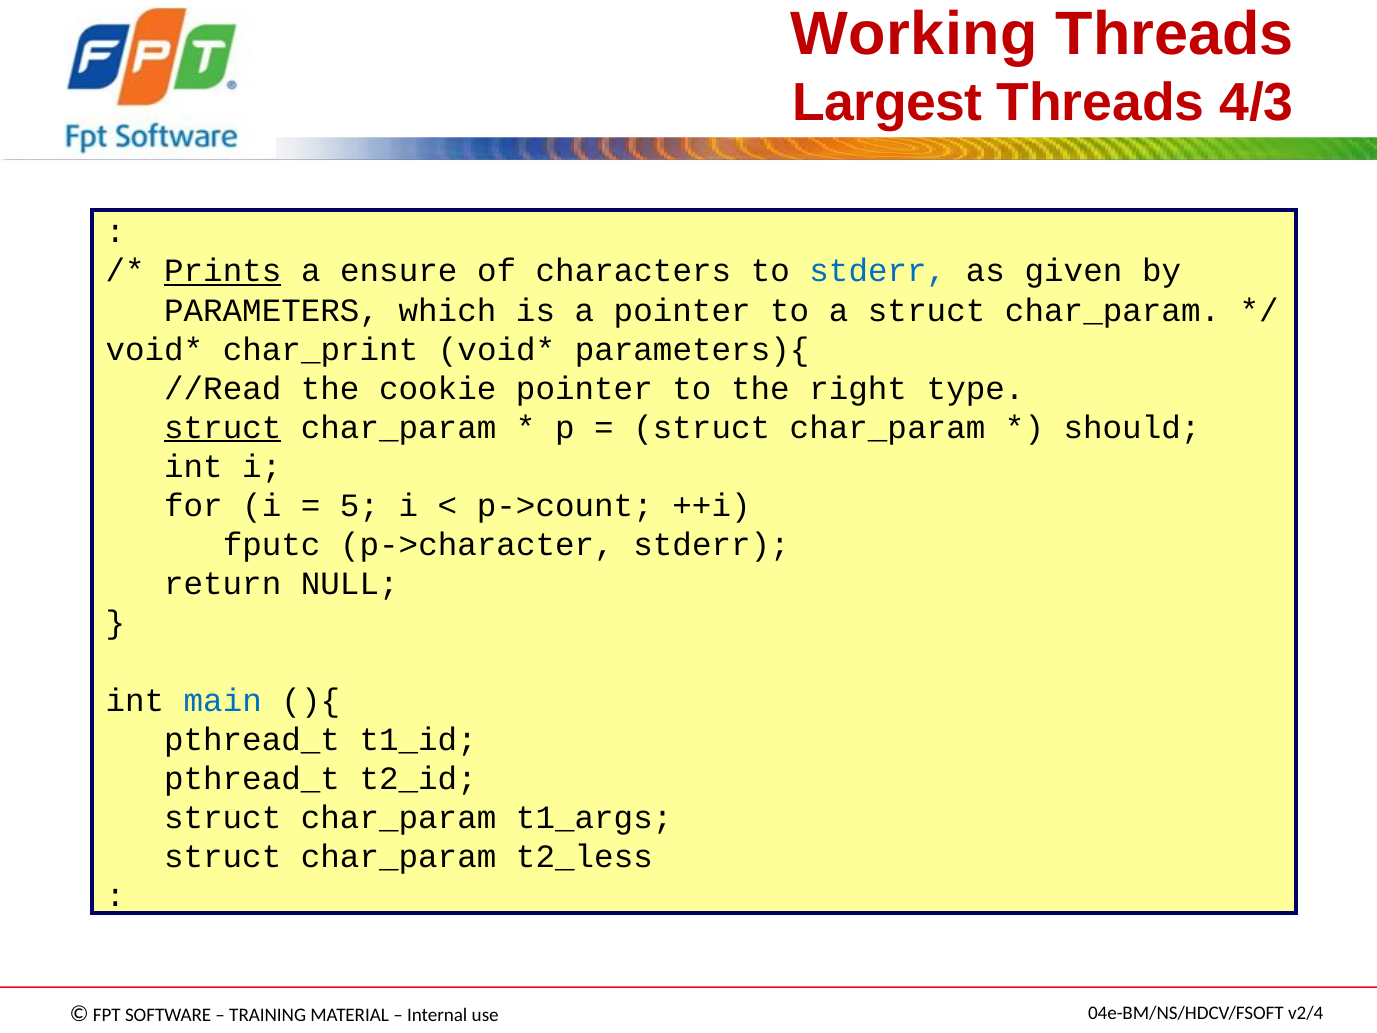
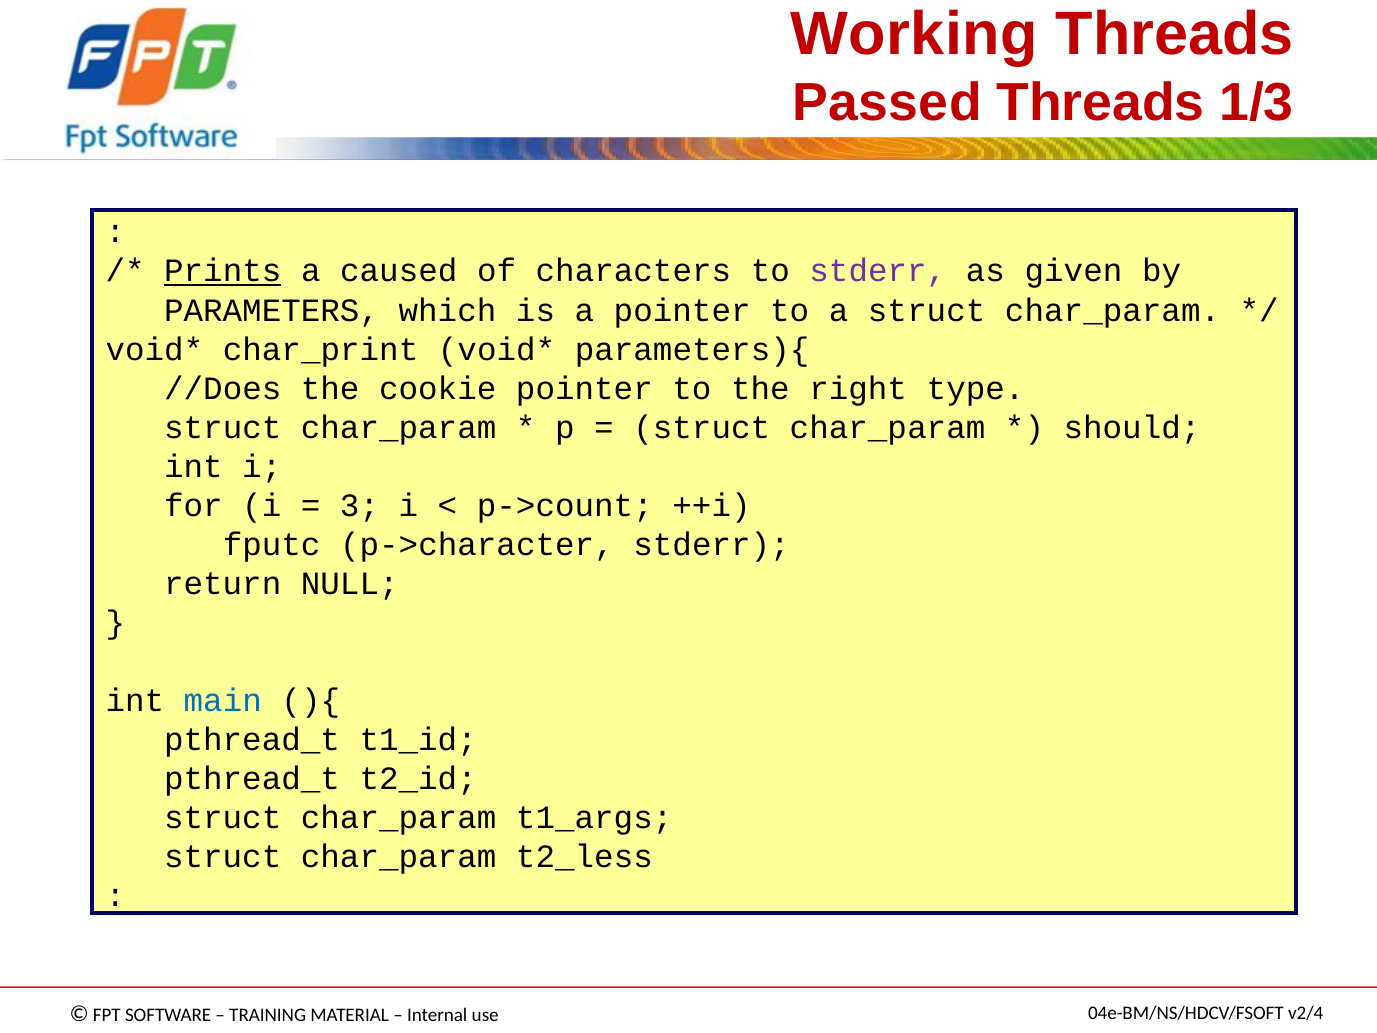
Largest: Largest -> Passed
4/3: 4/3 -> 1/3
ensure: ensure -> caused
stderr at (878, 271) colour: blue -> purple
//Read: //Read -> //Does
struct at (223, 427) underline: present -> none
5: 5 -> 3
